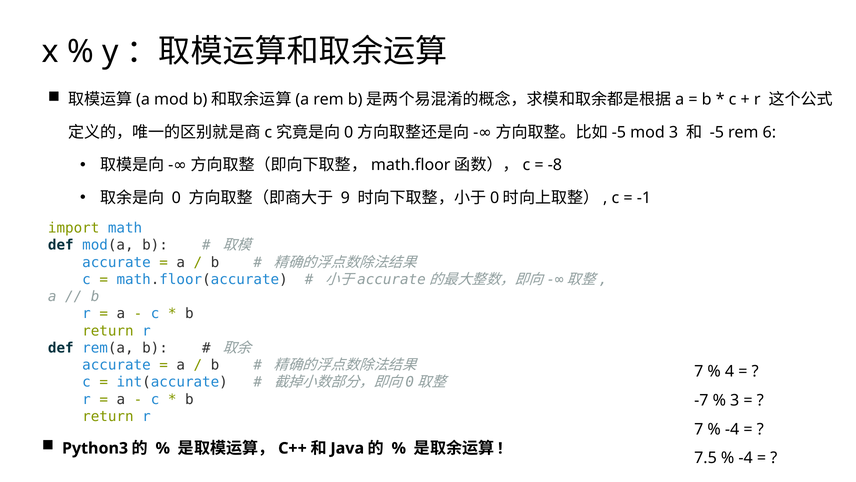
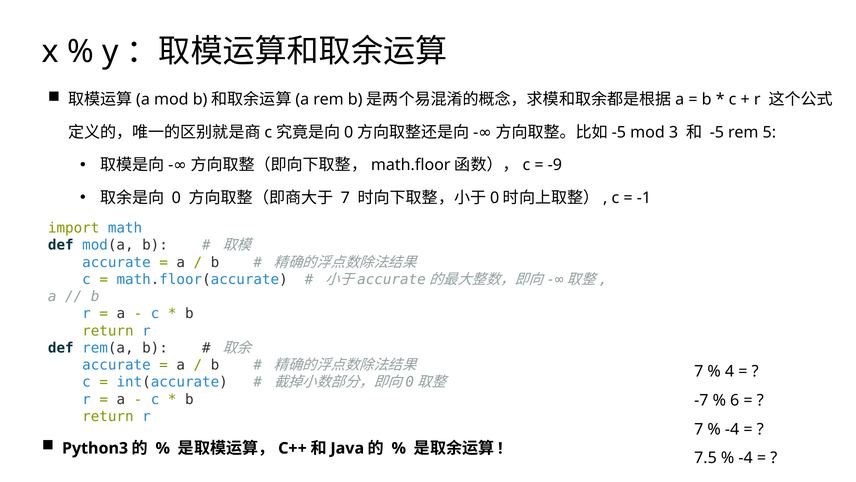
6: 6 -> 5
-8: -8 -> -9
9 at (345, 198): 9 -> 7
3 at (735, 400): 3 -> 6
